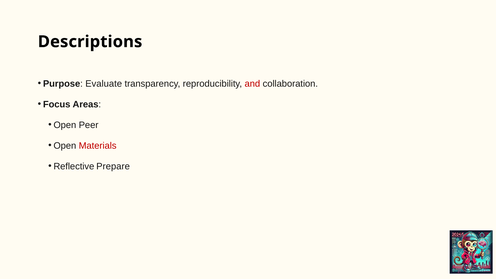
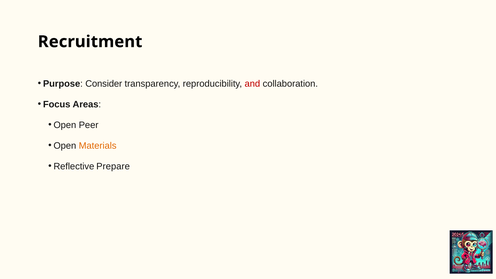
Descriptions: Descriptions -> Recruitment
Evaluate: Evaluate -> Consider
Materials colour: red -> orange
